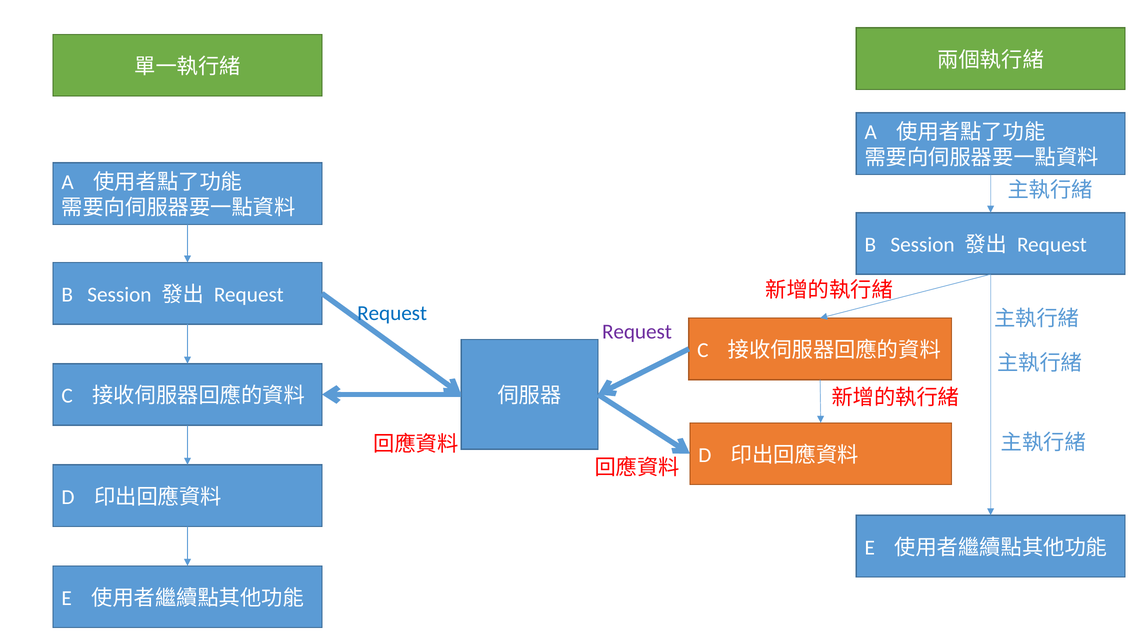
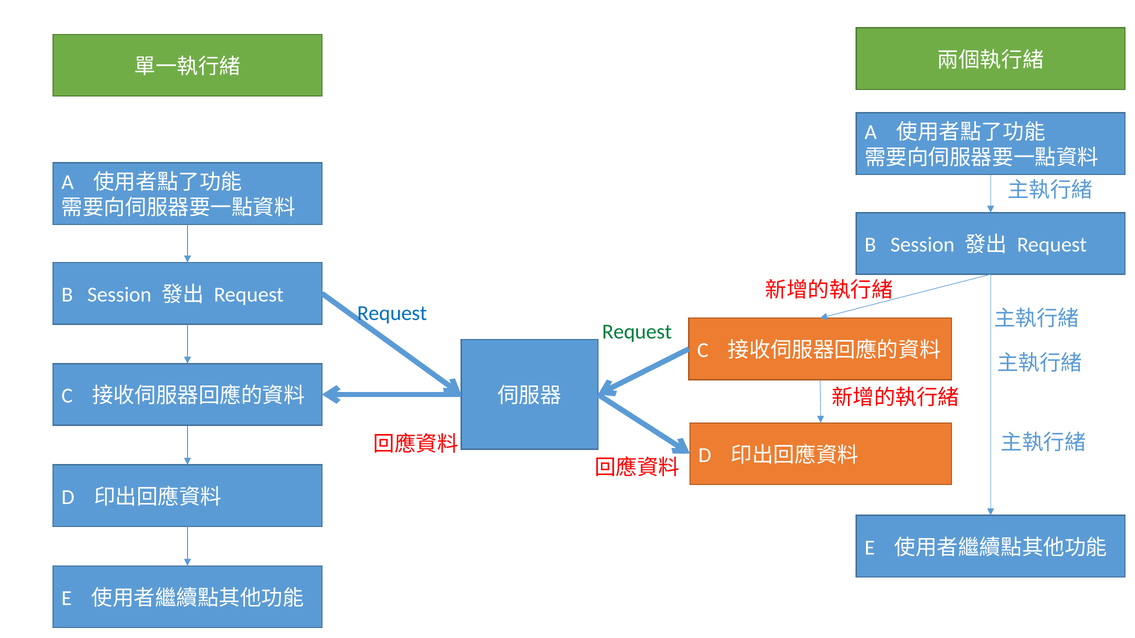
Request at (637, 332) colour: purple -> green
